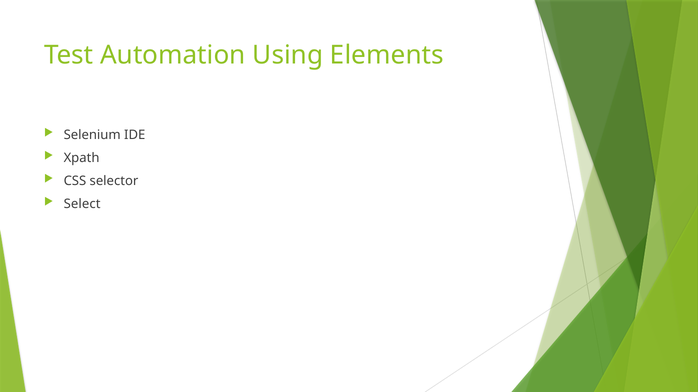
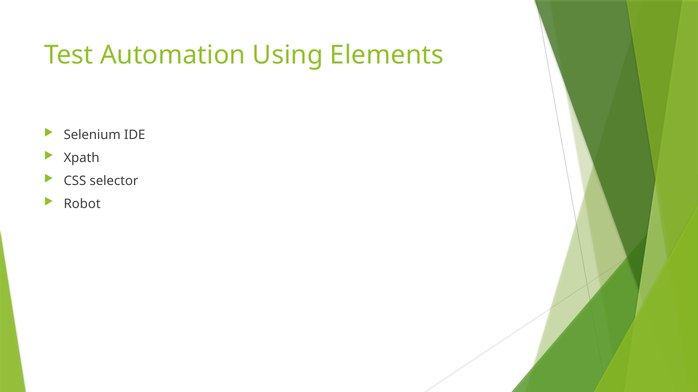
Select: Select -> Robot
